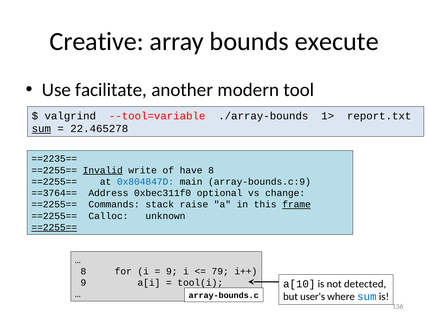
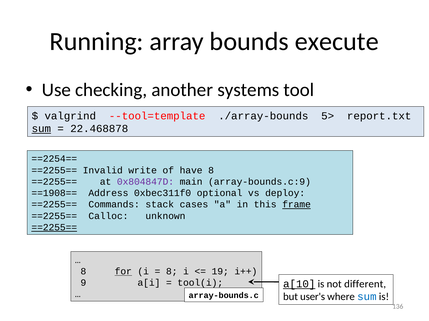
Creative: Creative -> Running
facilitate: facilitate -> checking
modern: modern -> systems
--tool=variable: --tool=variable -> --tool=template
1>: 1> -> 5>
22.465278: 22.465278 -> 22.468878
==2235==: ==2235== -> ==2254==
Invalid underline: present -> none
0x804847D colour: blue -> purple
==3764==: ==3764== -> ==1908==
change: change -> deploy
raise: raise -> cases
for underline: none -> present
9 at (172, 272): 9 -> 8
79: 79 -> 19
a[10 underline: none -> present
detected: detected -> different
